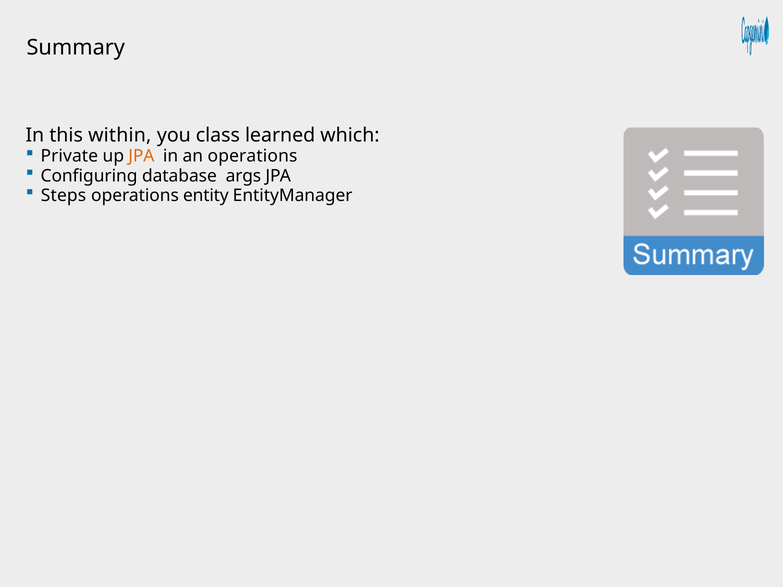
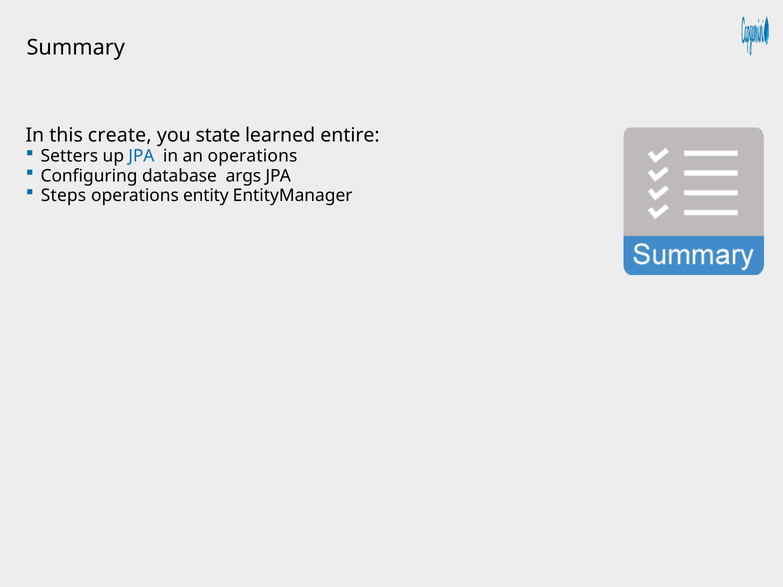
within: within -> create
class: class -> state
which: which -> entire
Private: Private -> Setters
JPA at (141, 156) colour: orange -> blue
